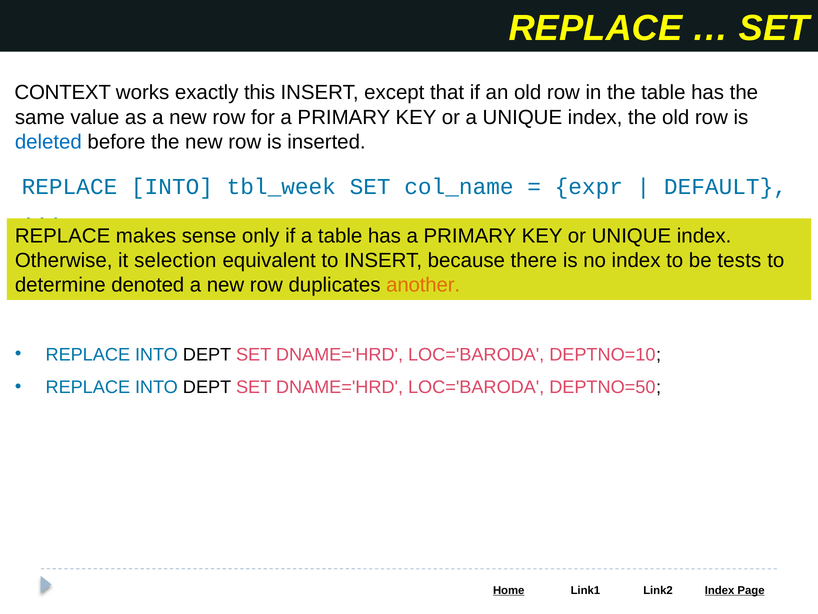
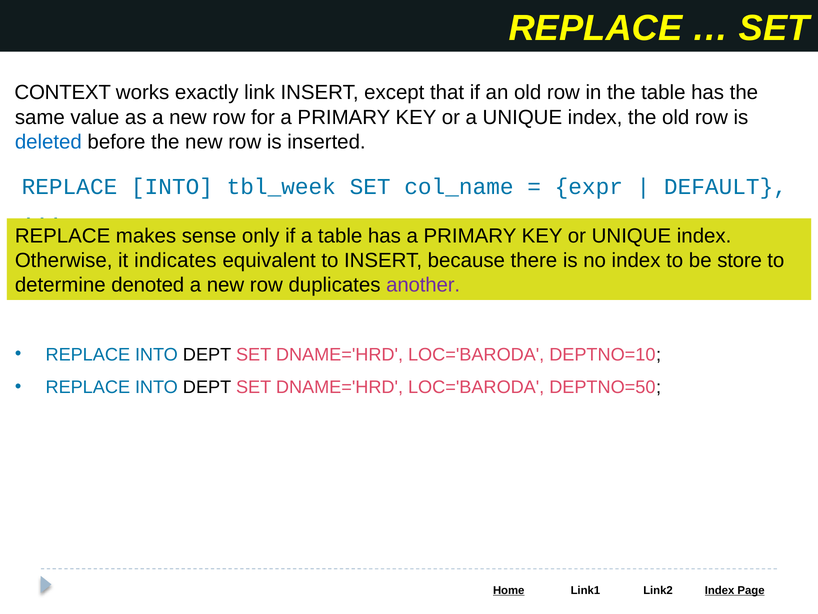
this: this -> link
selection: selection -> indicates
tests: tests -> store
another colour: orange -> purple
